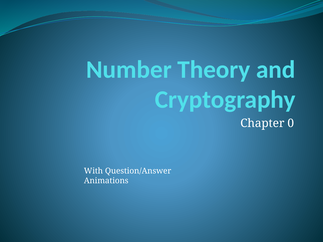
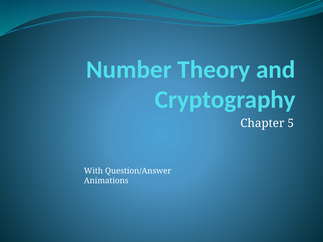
0: 0 -> 5
